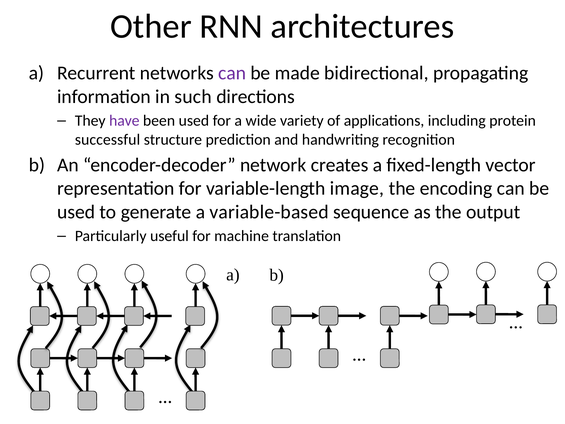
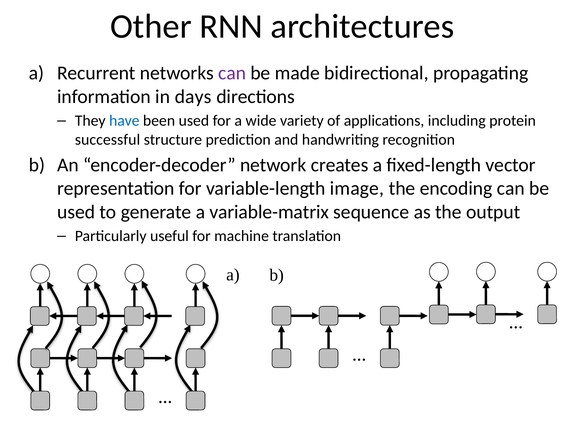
such: such -> days
have colour: purple -> blue
variable-based: variable-based -> variable-matrix
